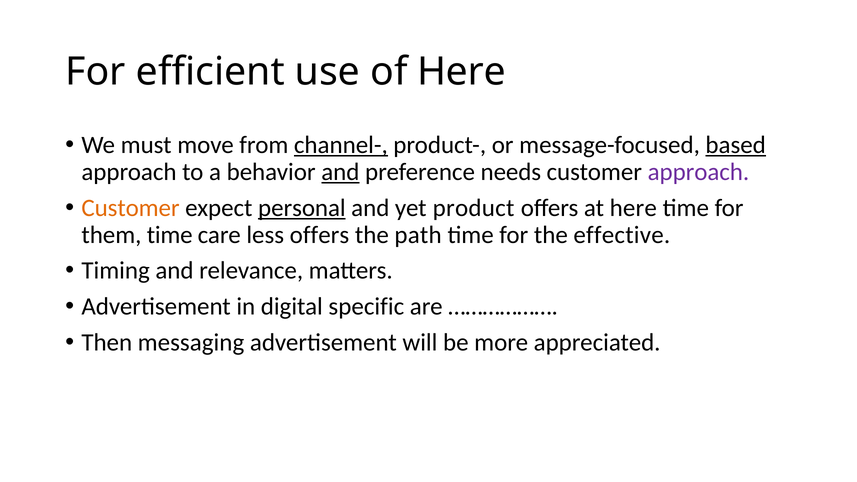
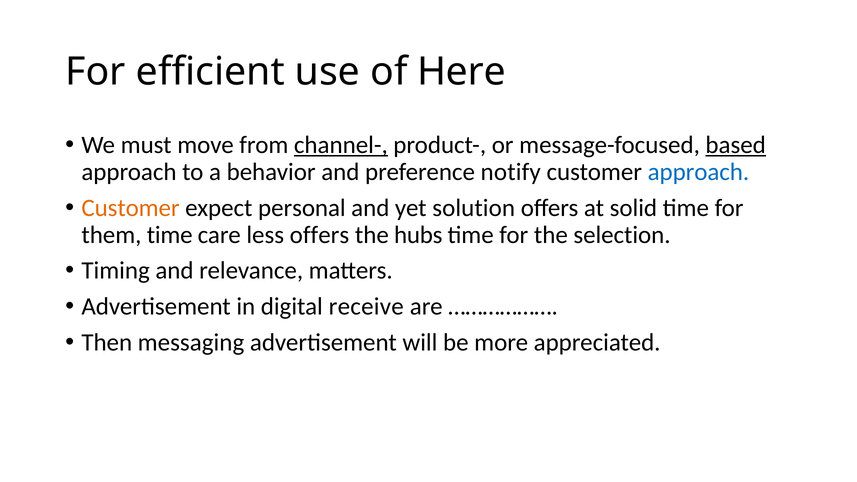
and at (340, 172) underline: present -> none
needs: needs -> notify
approach at (698, 172) colour: purple -> blue
personal underline: present -> none
product: product -> solution
at here: here -> solid
path: path -> hubs
effective: effective -> selection
specific: specific -> receive
